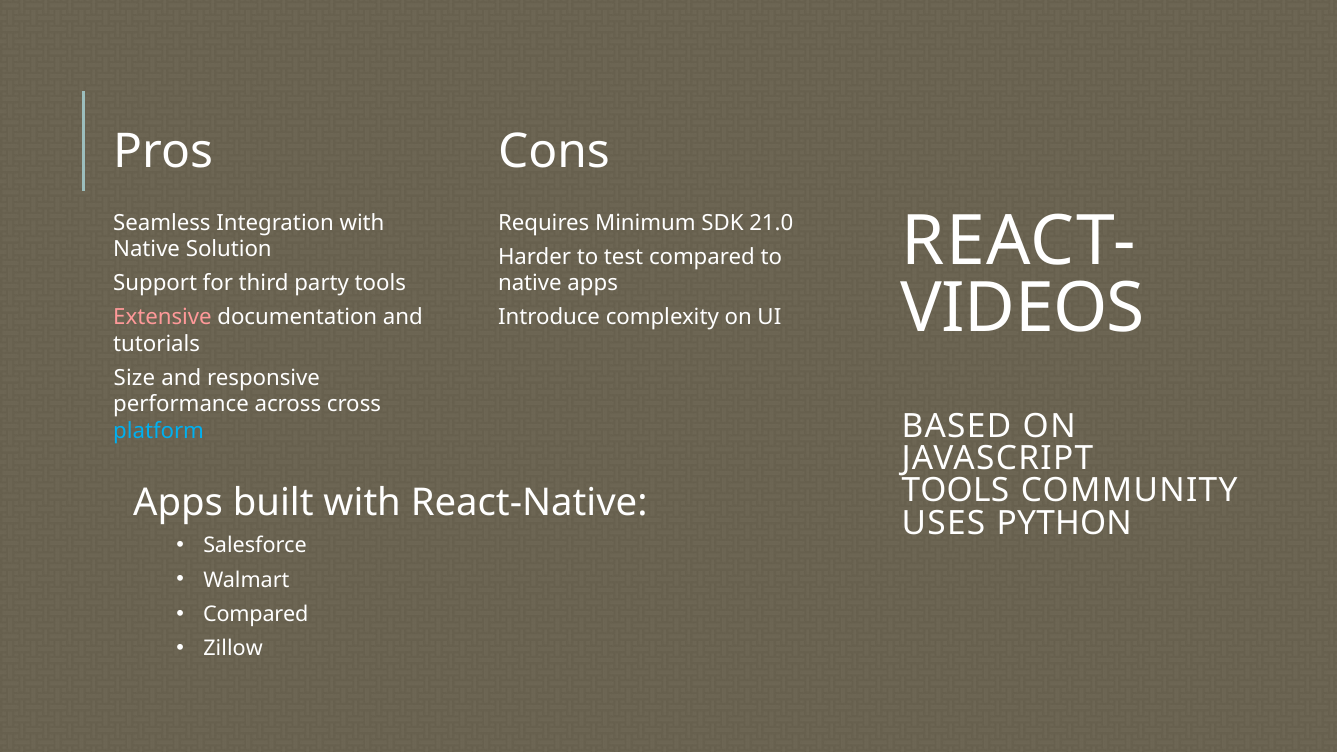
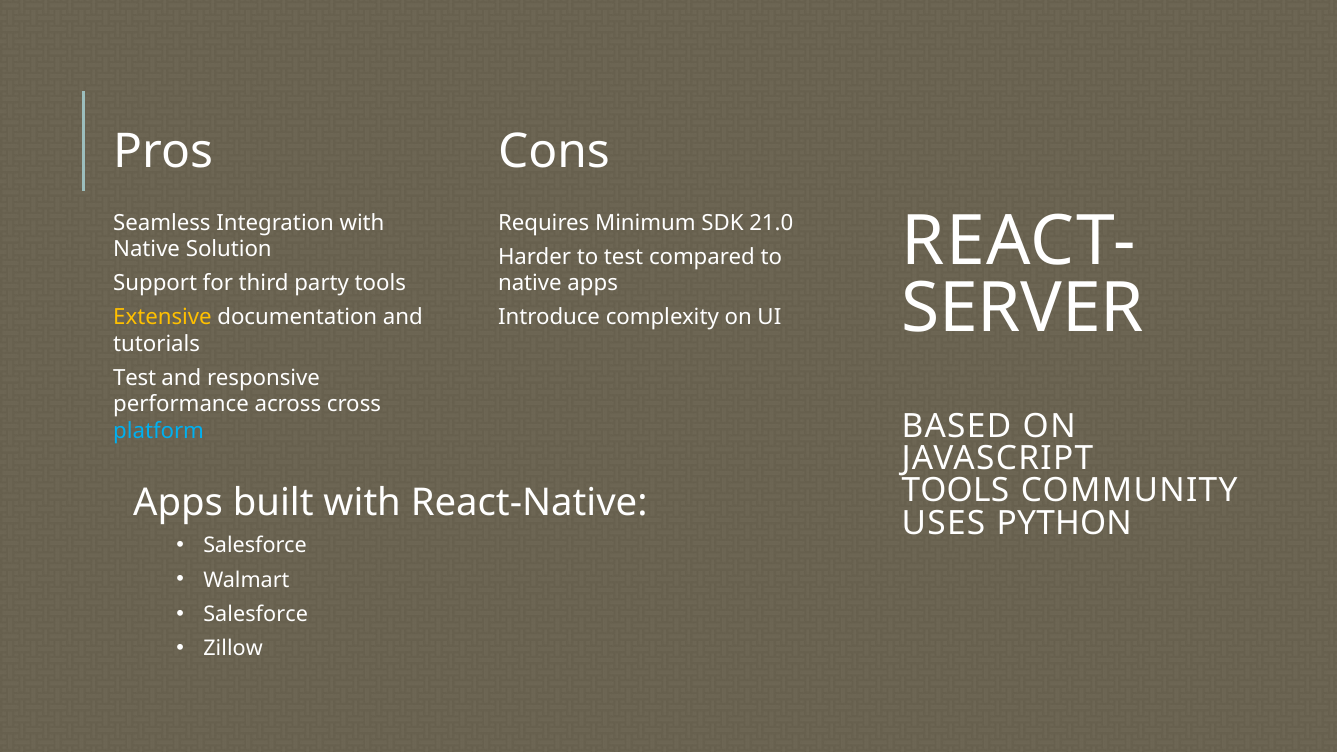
VIDEOS: VIDEOS -> SERVER
Extensive colour: pink -> yellow
Size at (134, 378): Size -> Test
Compared at (256, 614): Compared -> Salesforce
